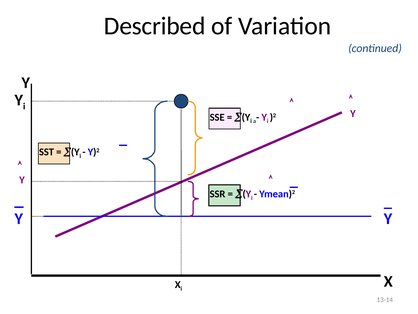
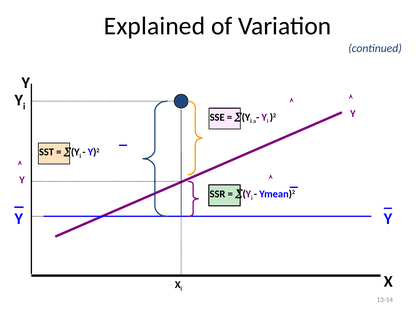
Described: Described -> Explained
